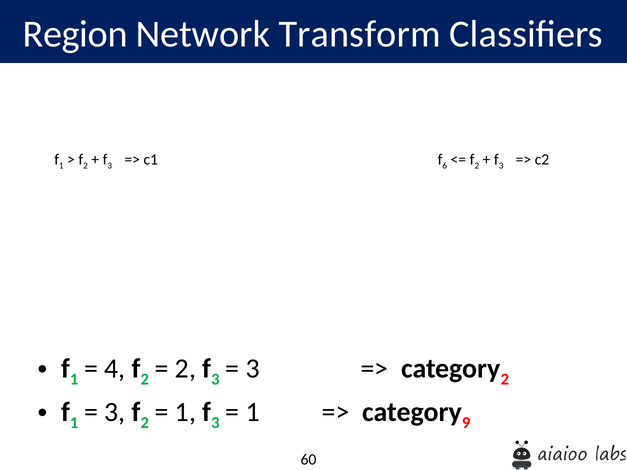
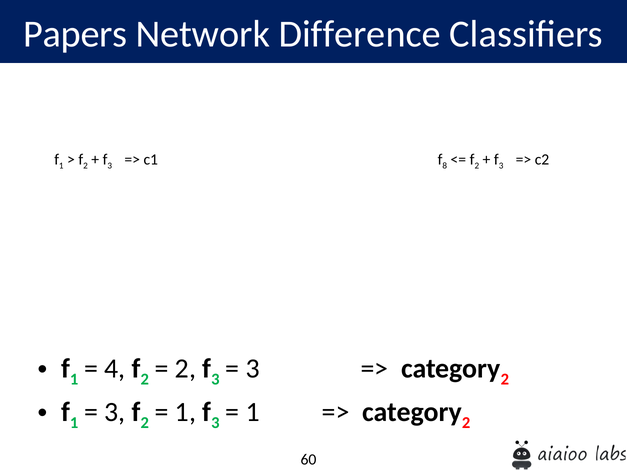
Region: Region -> Papers
Transform: Transform -> Difference
6: 6 -> 8
9 at (466, 423): 9 -> 2
